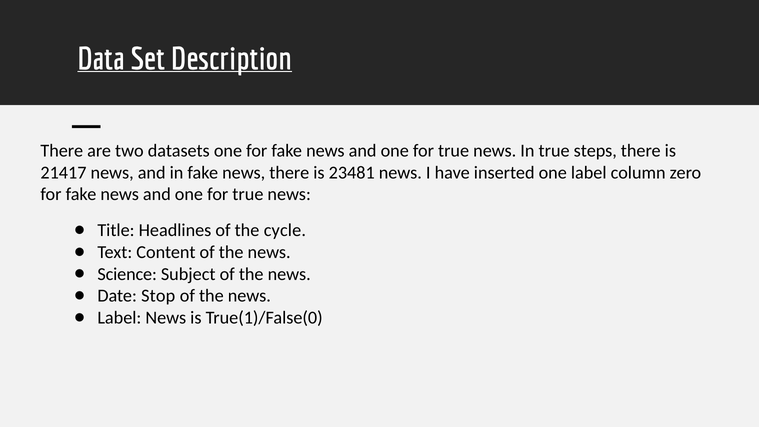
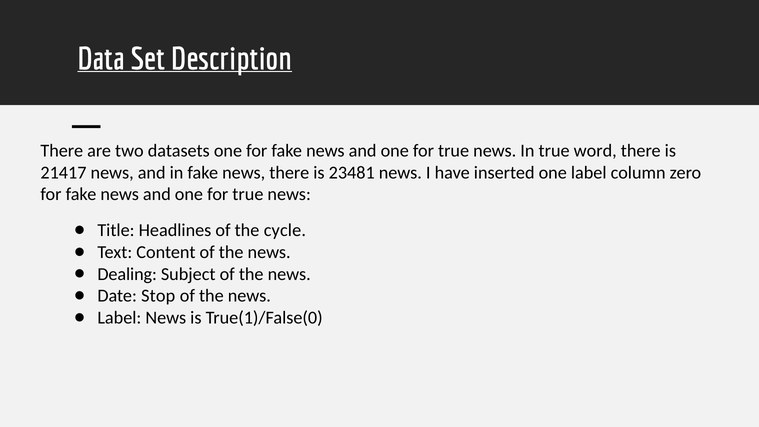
steps: steps -> word
Science: Science -> Dealing
